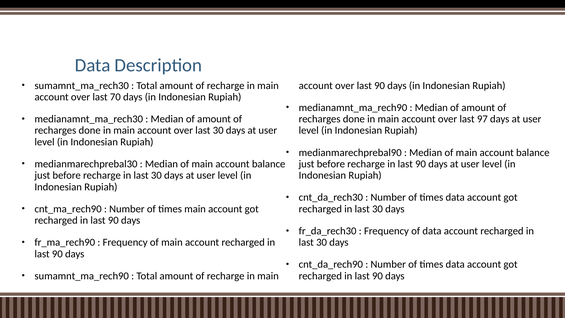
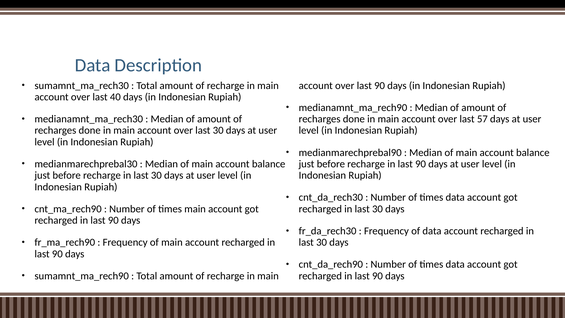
70: 70 -> 40
97: 97 -> 57
